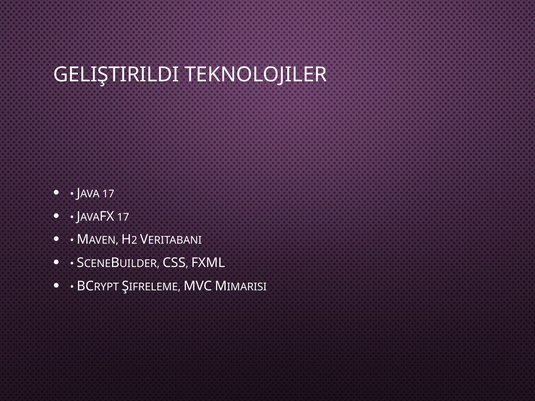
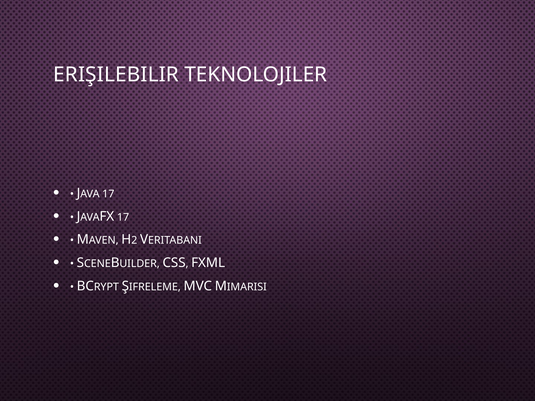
GELIŞTIRILDI: GELIŞTIRILDI -> ERIŞILEBILIR
